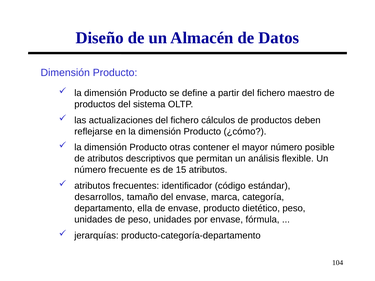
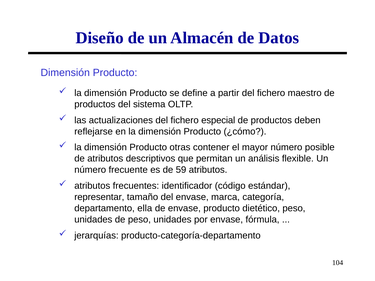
cálculos: cálculos -> especial
15: 15 -> 59
desarrollos: desarrollos -> representar
